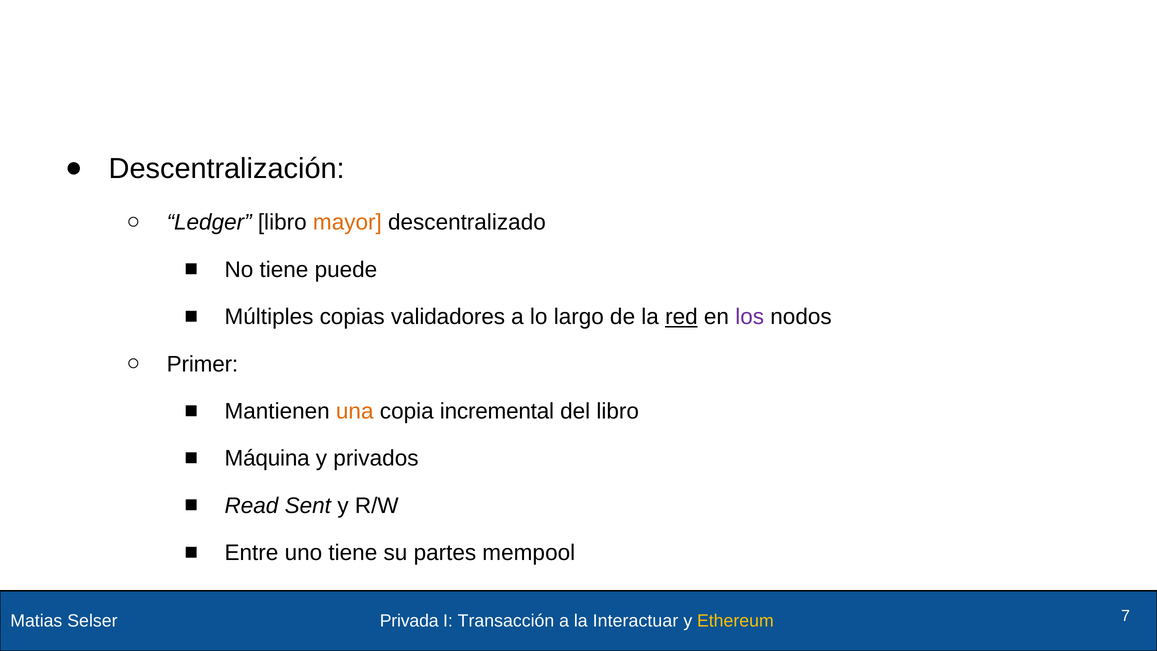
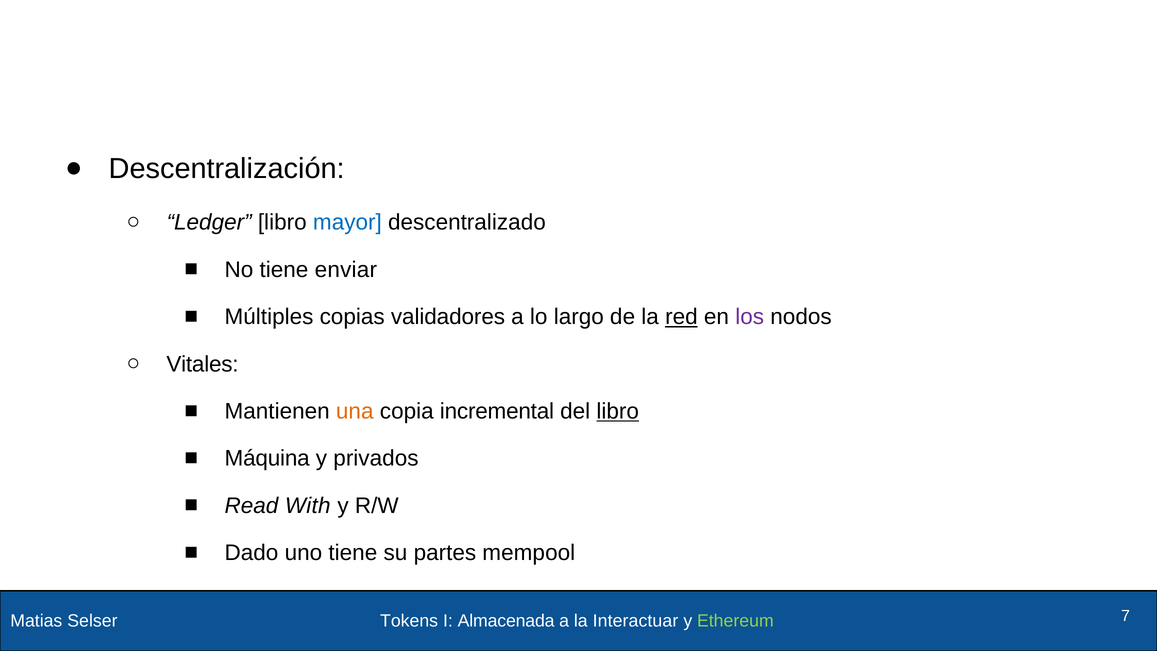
mayor colour: orange -> blue
puede: puede -> enviar
Primer: Primer -> Vitales
libro at (618, 411) underline: none -> present
Sent: Sent -> With
Entre: Entre -> Dado
Privada: Privada -> Tokens
Transacción: Transacción -> Almacenada
Ethereum colour: yellow -> light green
